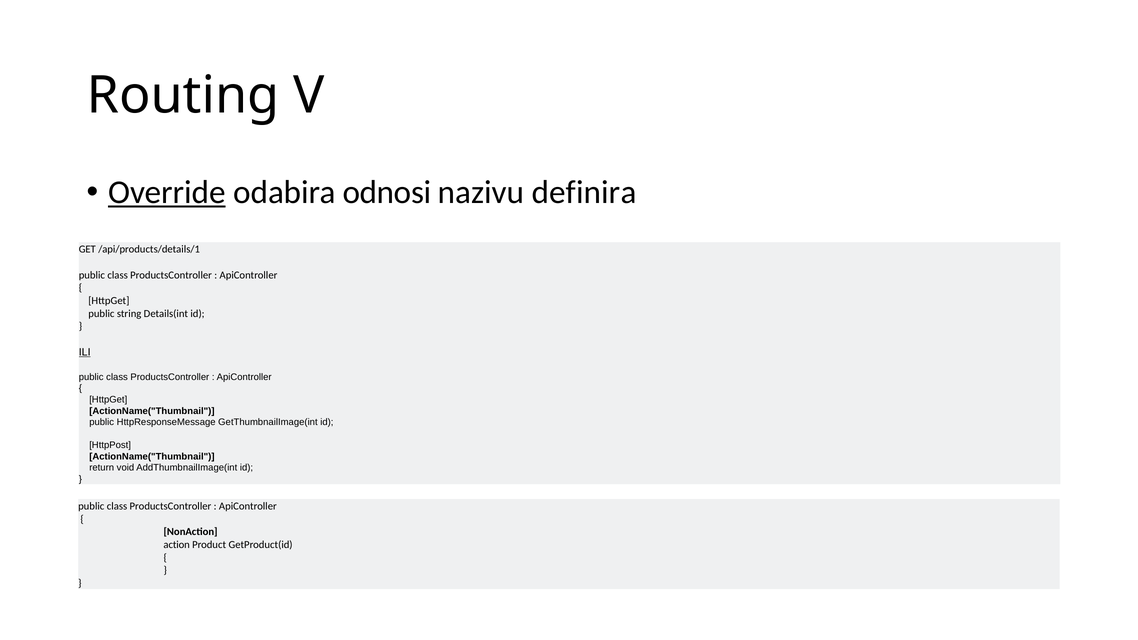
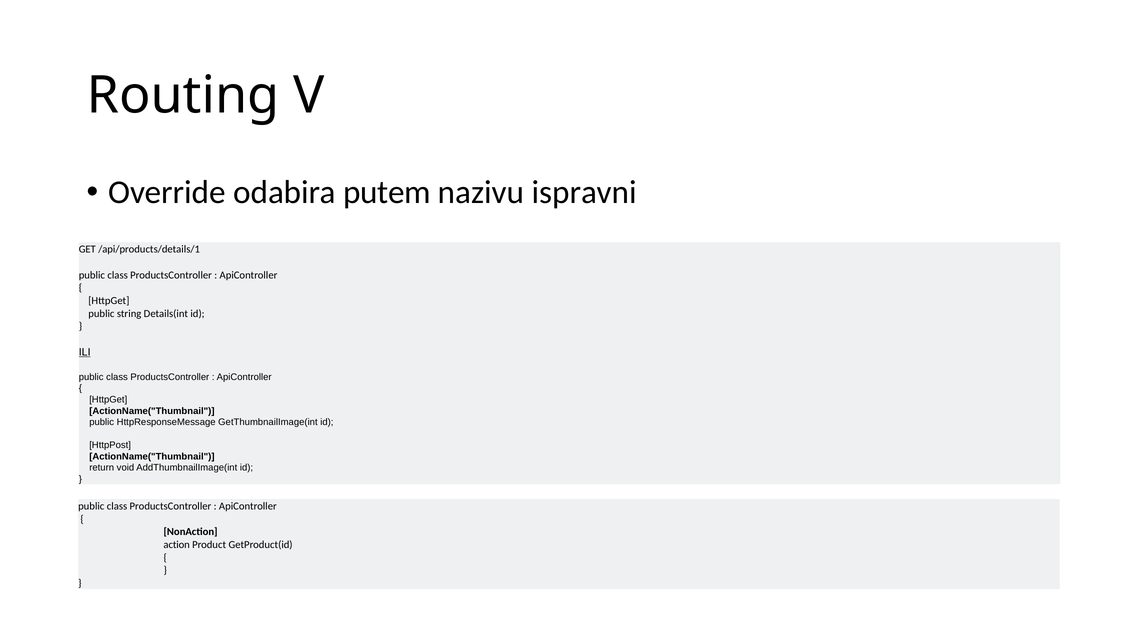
Override underline: present -> none
odnosi: odnosi -> putem
definira: definira -> ispravni
